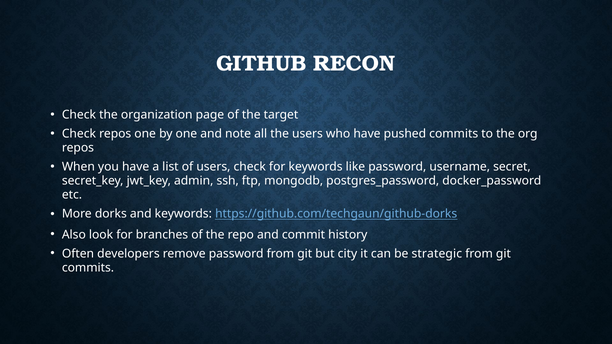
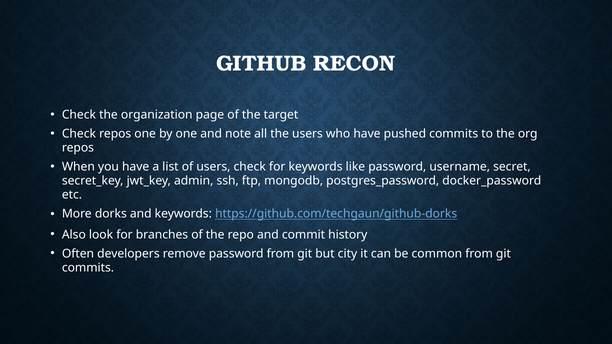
strategic: strategic -> common
